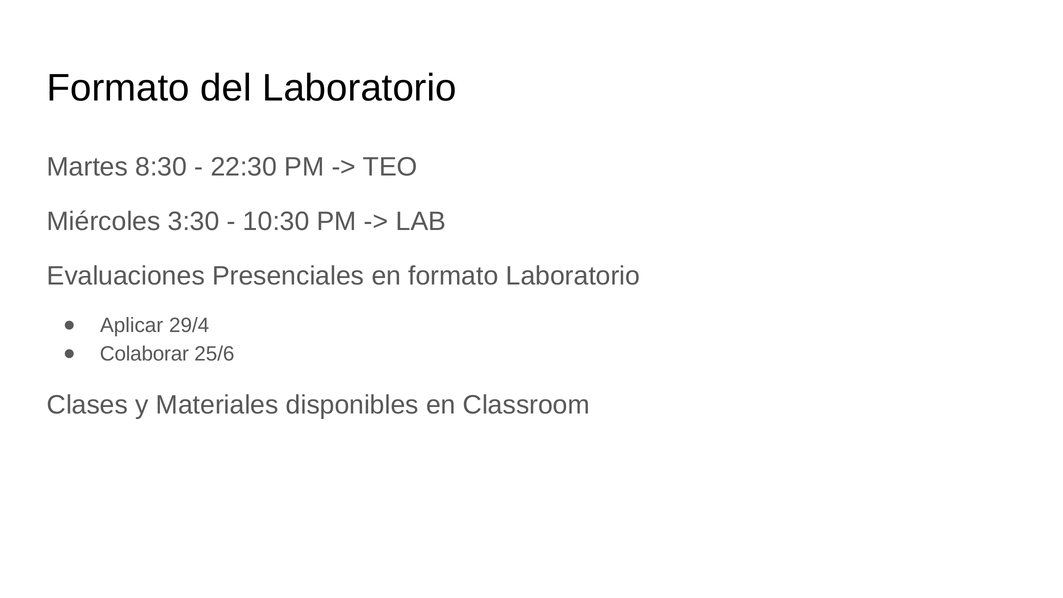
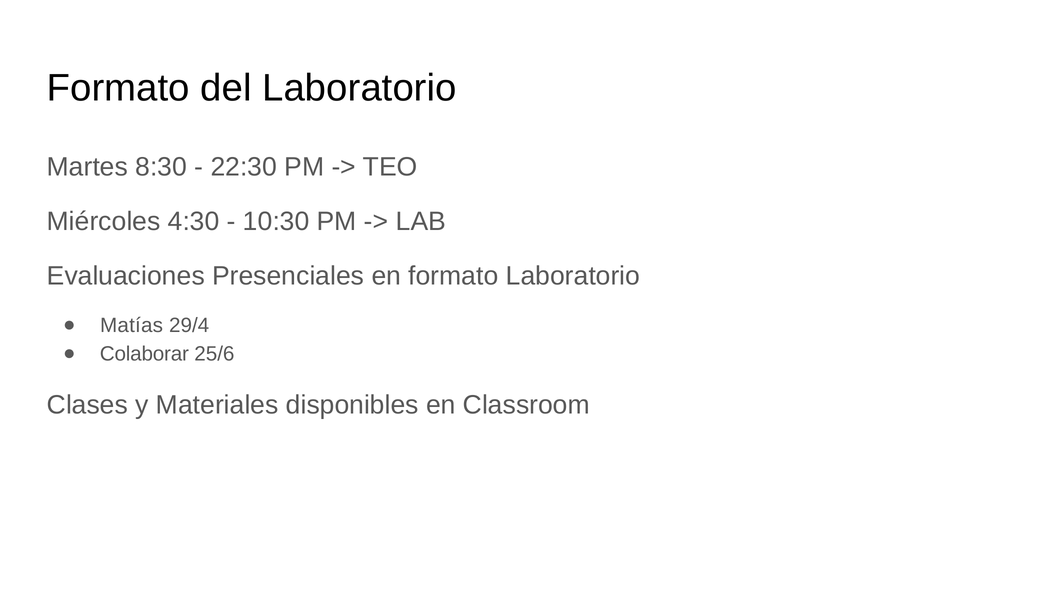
3:30: 3:30 -> 4:30
Aplicar: Aplicar -> Matías
